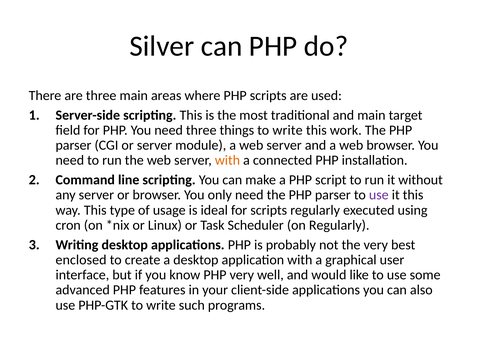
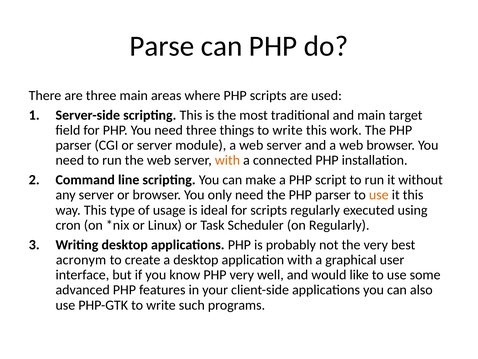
Silver: Silver -> Parse
use at (379, 195) colour: purple -> orange
enclosed: enclosed -> acronym
